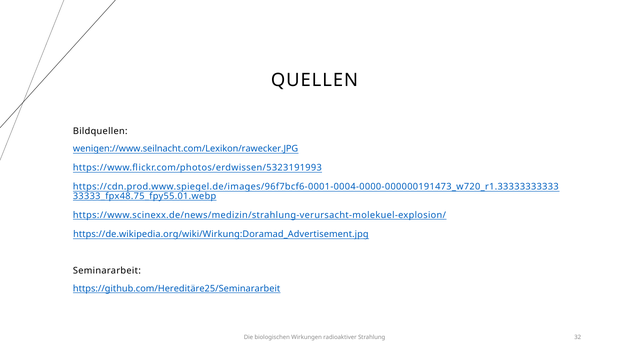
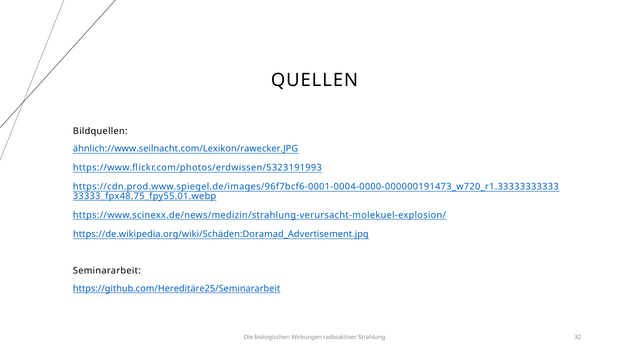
wenigen://www.seilnacht.com/Lexikon/rawecker.JPG: wenigen://www.seilnacht.com/Lexikon/rawecker.JPG -> ähnlich://www.seilnacht.com/Lexikon/rawecker.JPG
https://de.wikipedia.org/wiki/Wirkung:Doramad_Advertisement.jpg: https://de.wikipedia.org/wiki/Wirkung:Doramad_Advertisement.jpg -> https://de.wikipedia.org/wiki/Schäden:Doramad_Advertisement.jpg
